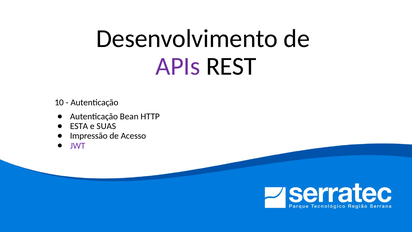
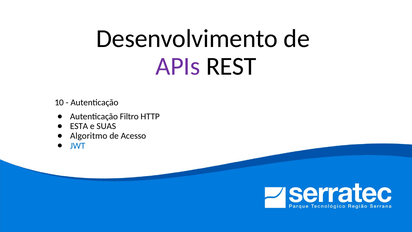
Bean: Bean -> Filtro
Impressão: Impressão -> Algoritmo
JWT colour: purple -> blue
